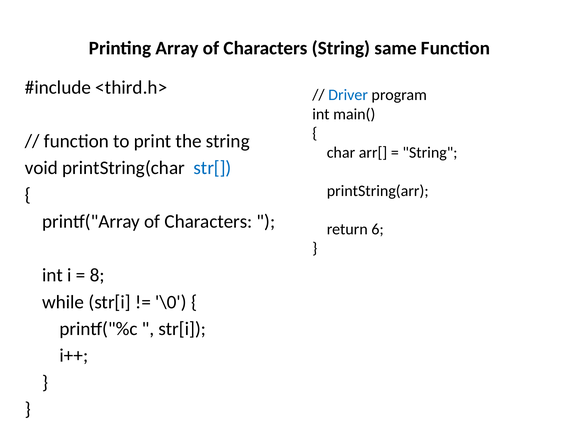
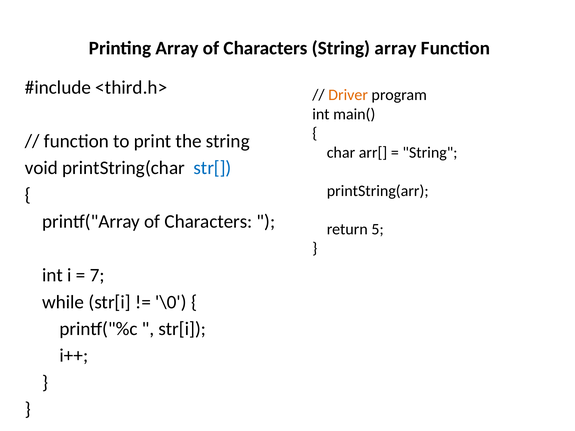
String same: same -> array
Driver colour: blue -> orange
6: 6 -> 5
8: 8 -> 7
